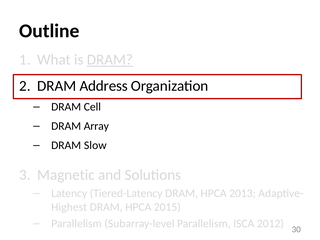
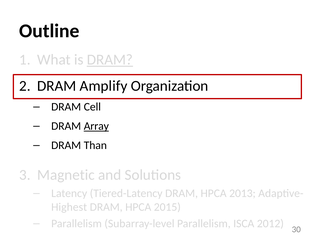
Address: Address -> Amplify
Array underline: none -> present
Slow: Slow -> Than
